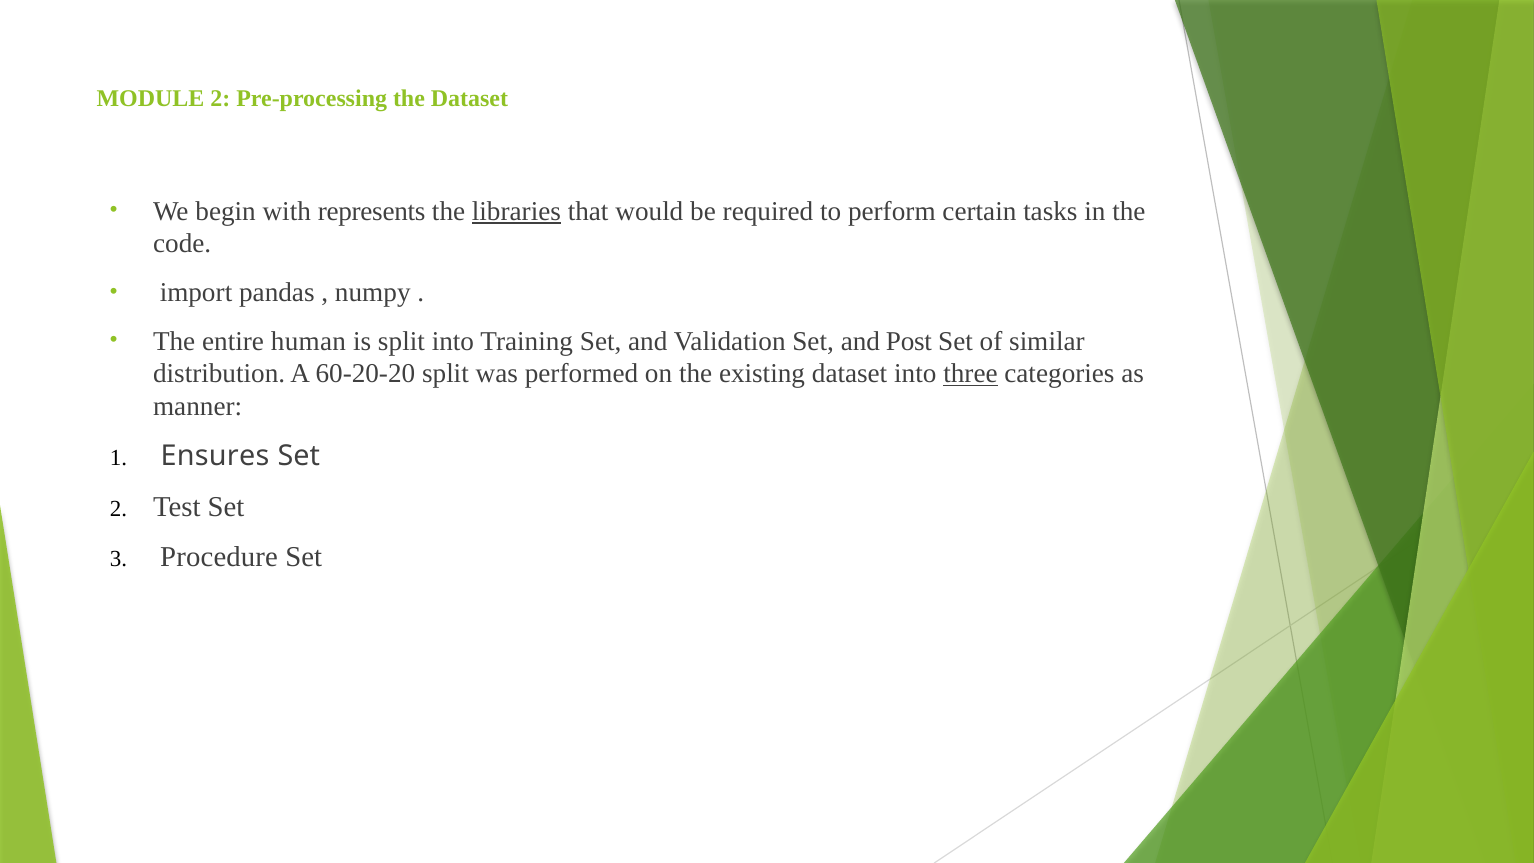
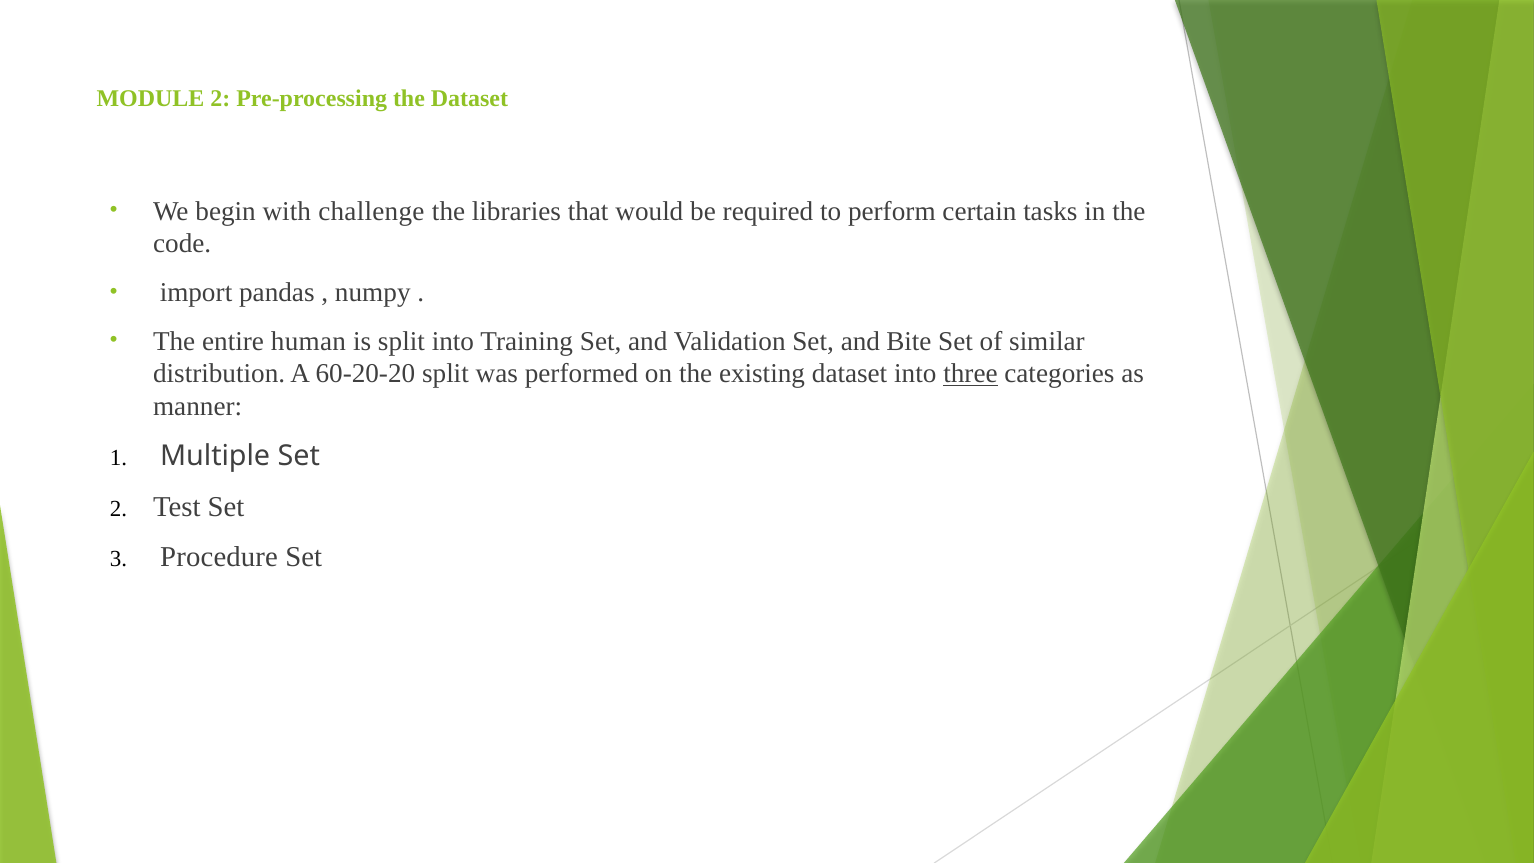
represents: represents -> challenge
libraries underline: present -> none
Post: Post -> Bite
Ensures: Ensures -> Multiple
